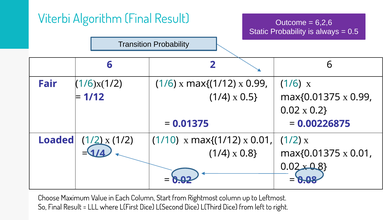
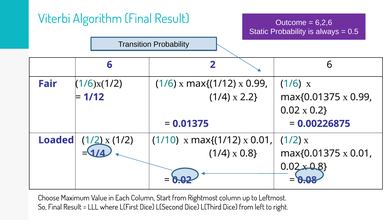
x 0.5: 0.5 -> 2.2
